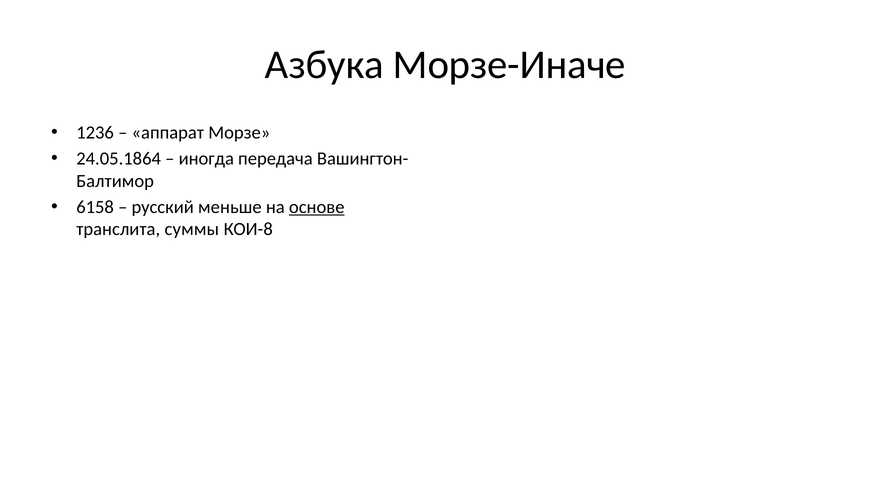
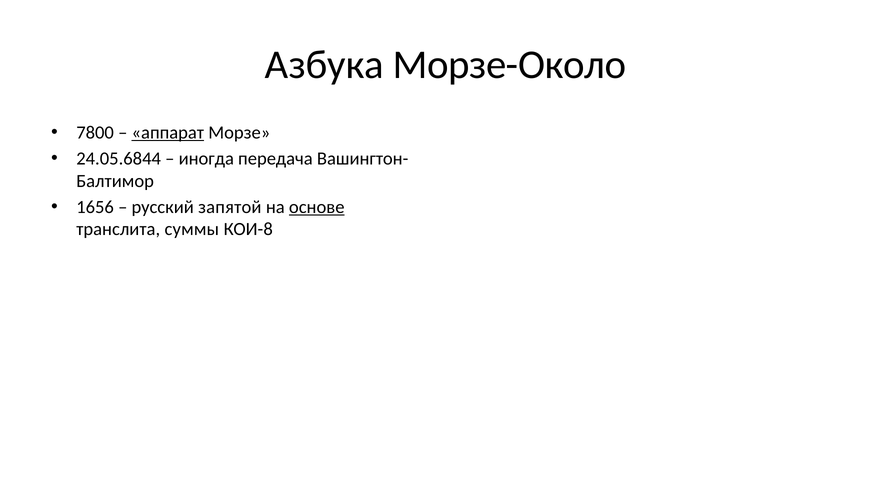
Морзе-Иначе: Морзе-Иначе -> Морзе-Около
1236: 1236 -> 7800
аппарат underline: none -> present
24.05.1864: 24.05.1864 -> 24.05.6844
6158: 6158 -> 1656
меньше: меньше -> запятой
